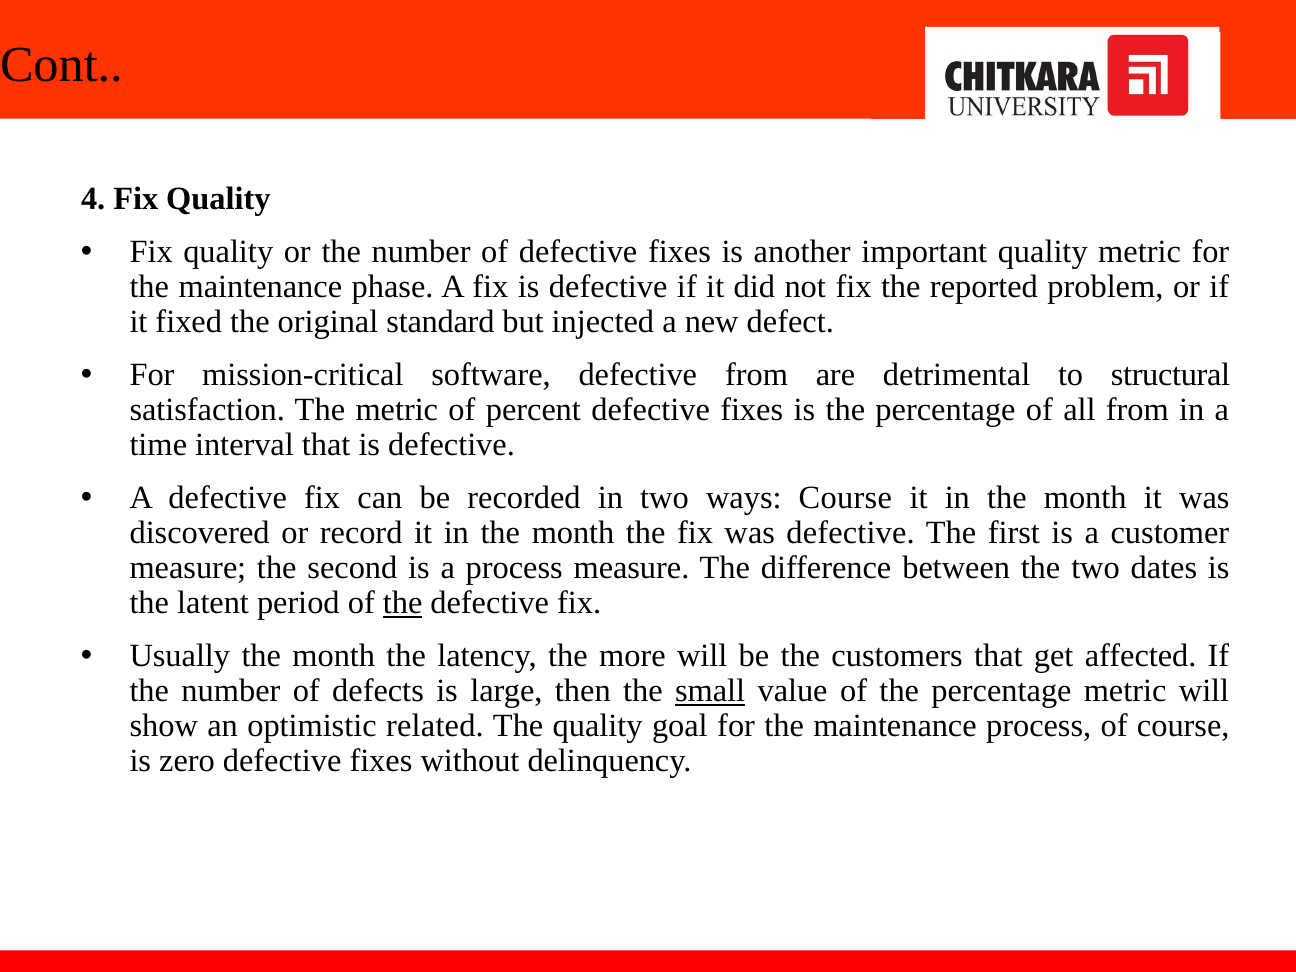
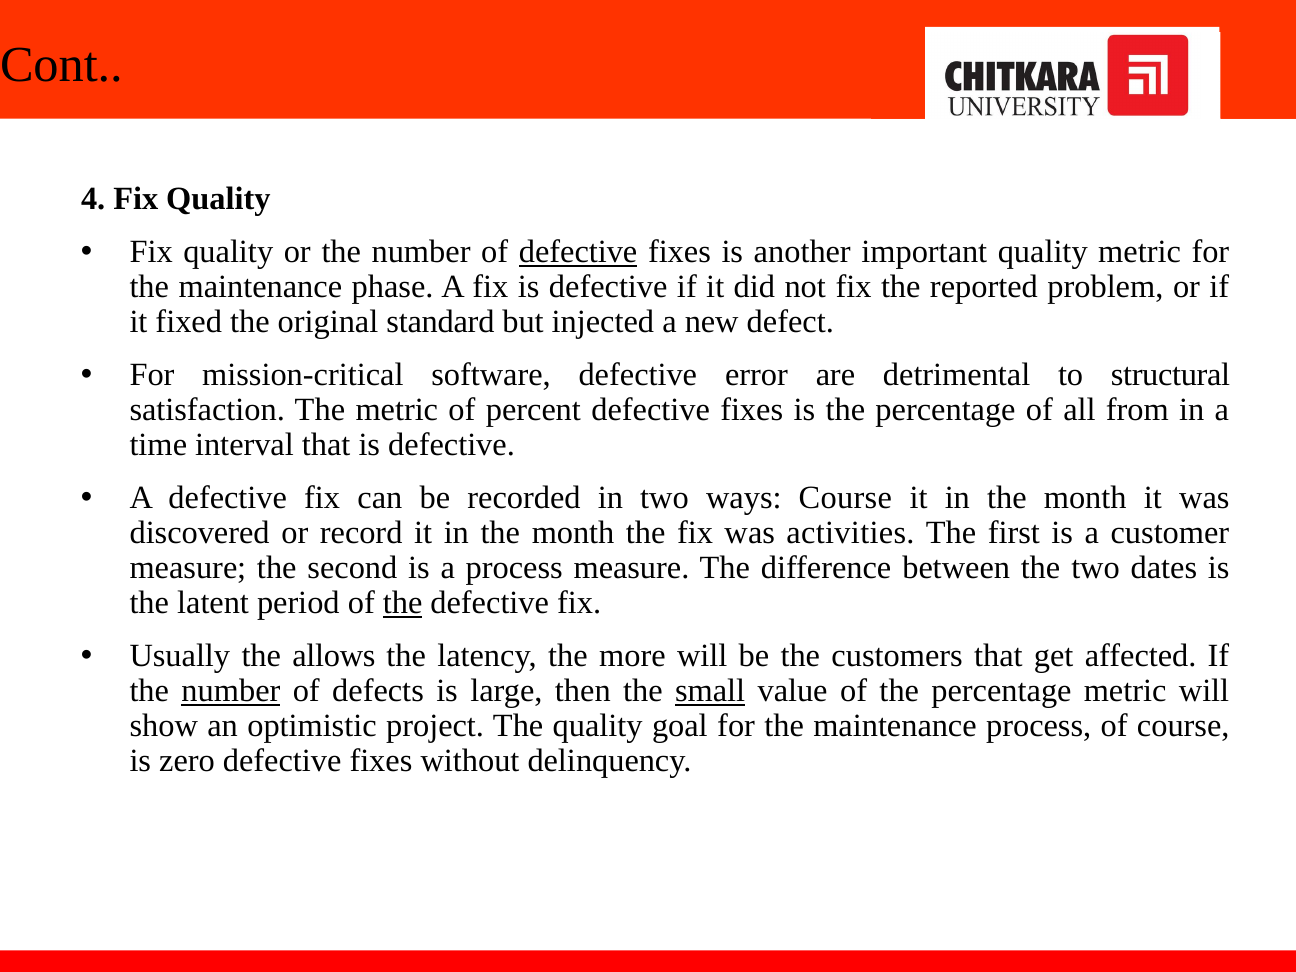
defective at (578, 252) underline: none -> present
defective from: from -> error
was defective: defective -> activities
Usually the month: month -> allows
number at (231, 691) underline: none -> present
related: related -> project
